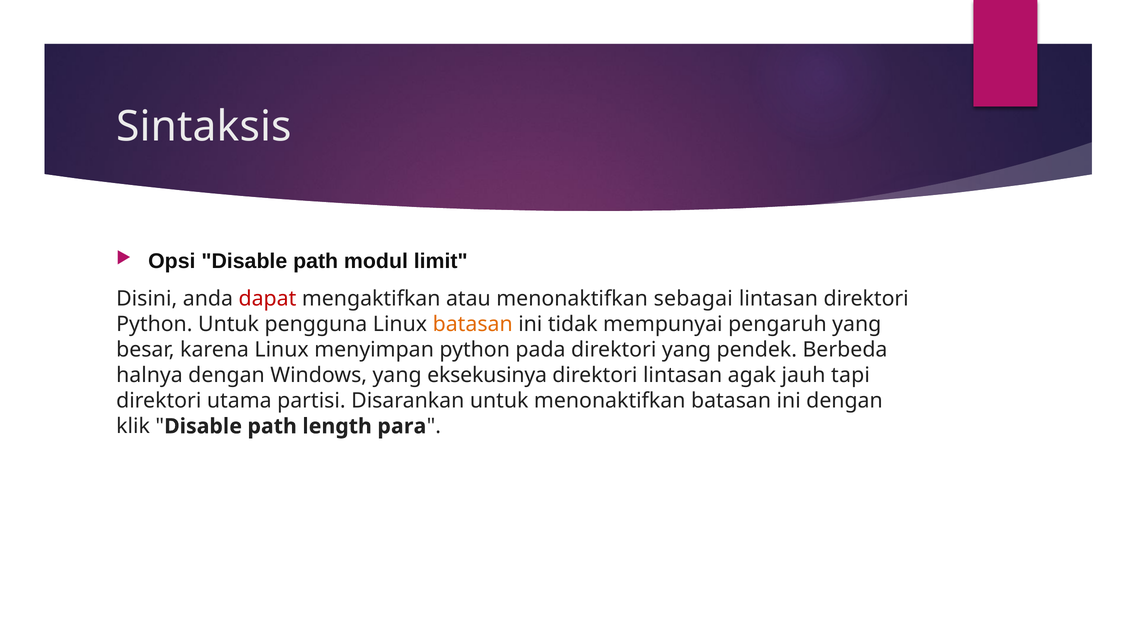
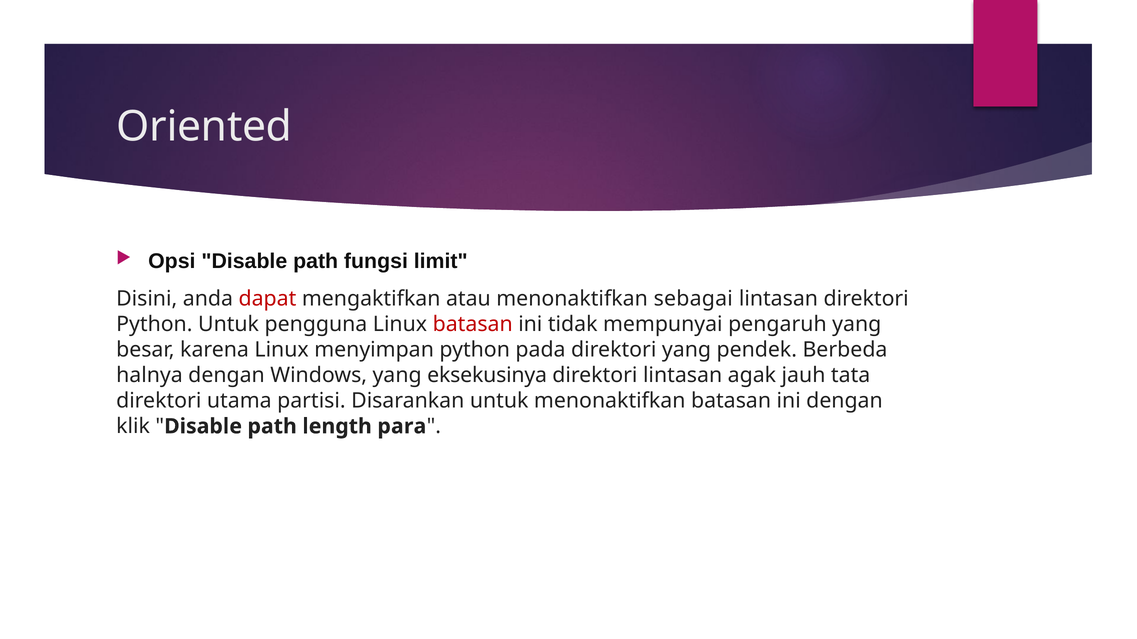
Sintaksis: Sintaksis -> Oriented
modul: modul -> fungsi
batasan at (473, 324) colour: orange -> red
tapi: tapi -> tata
